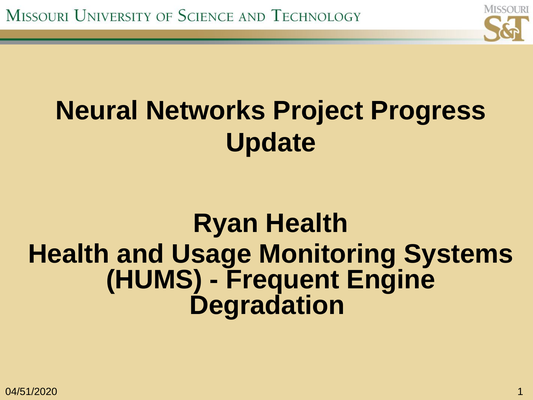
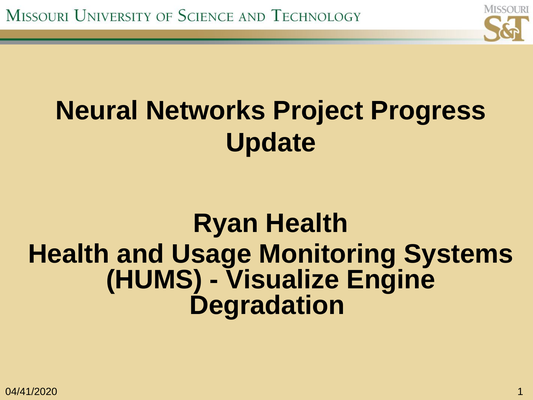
Frequent: Frequent -> Visualize
04/51/2020: 04/51/2020 -> 04/41/2020
